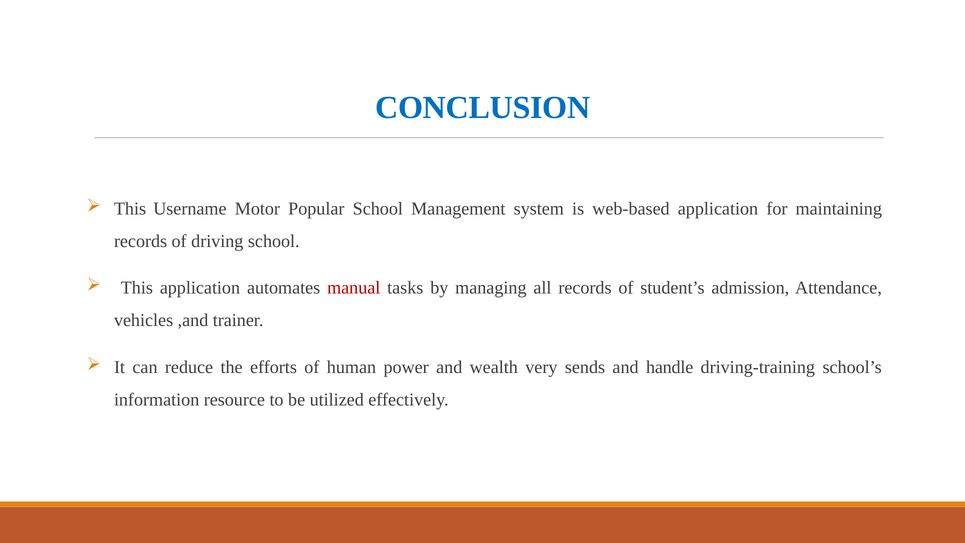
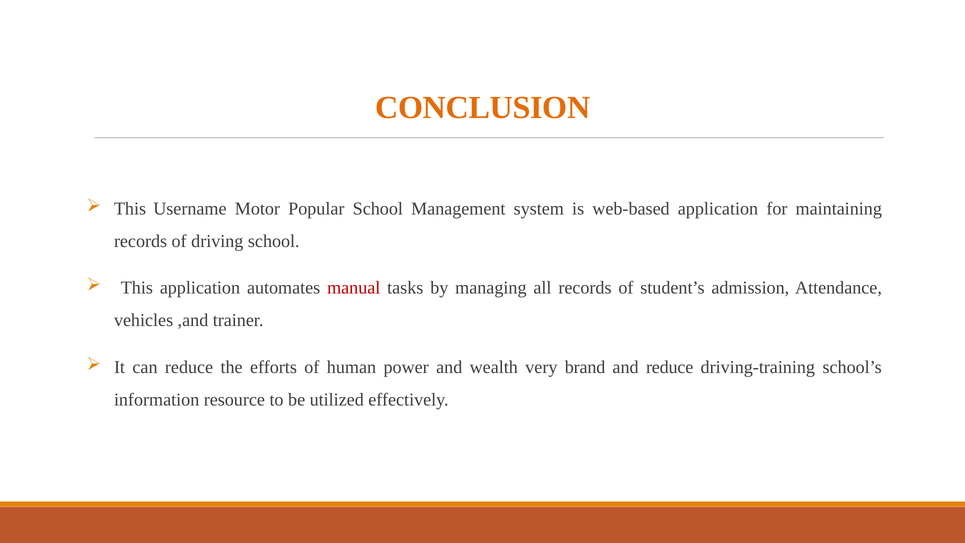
CONCLUSION colour: blue -> orange
sends: sends -> brand
and handle: handle -> reduce
